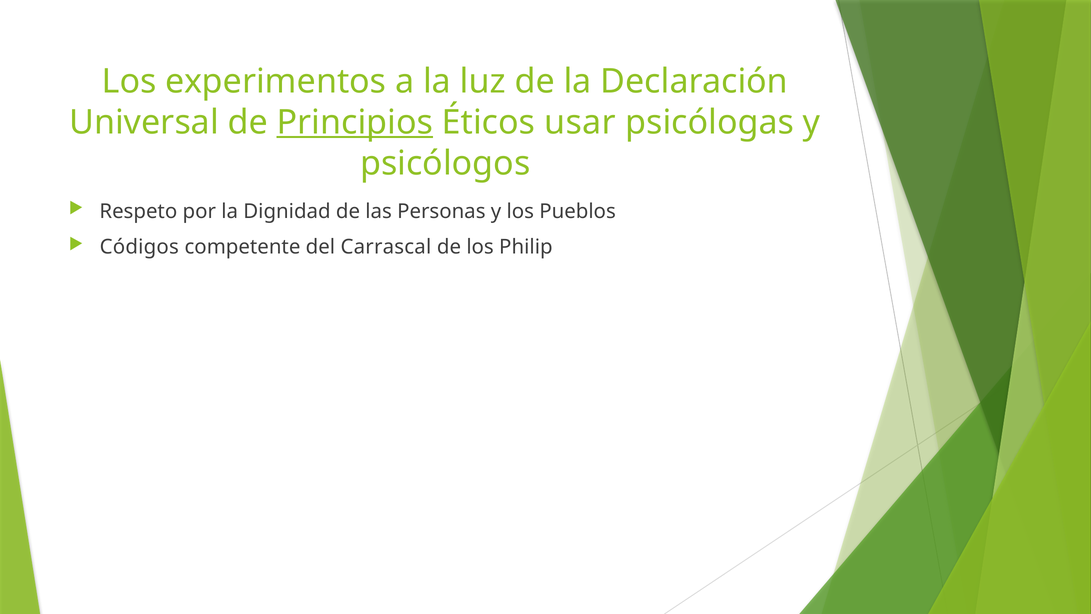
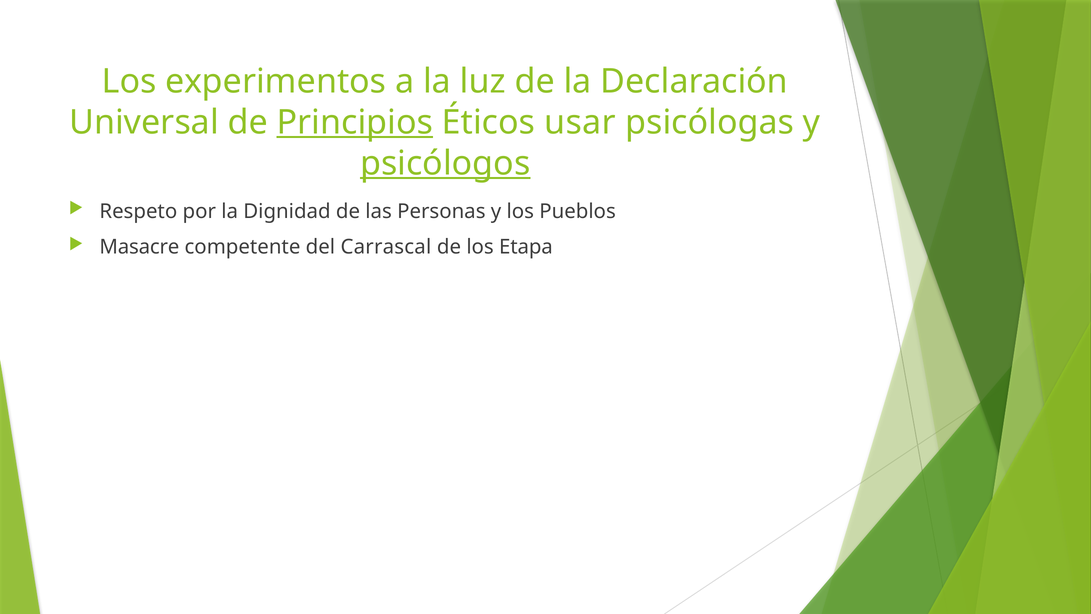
psicólogos underline: none -> present
Códigos: Códigos -> Masacre
Philip: Philip -> Etapa
